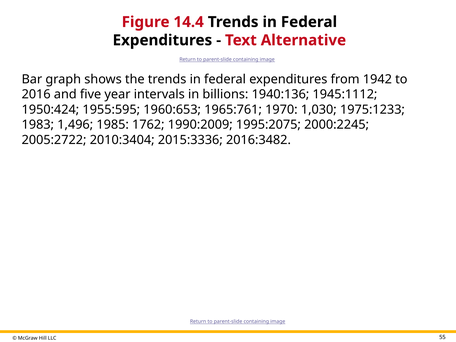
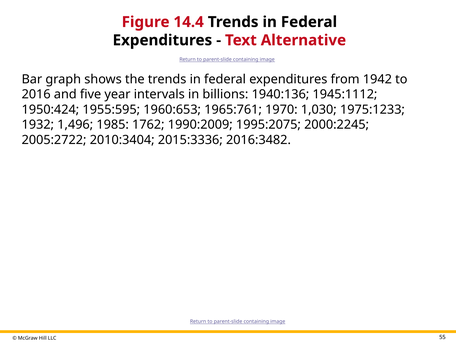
1983: 1983 -> 1932
